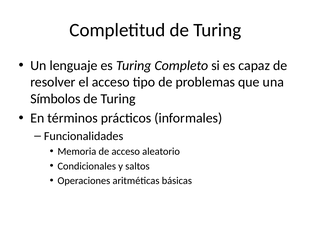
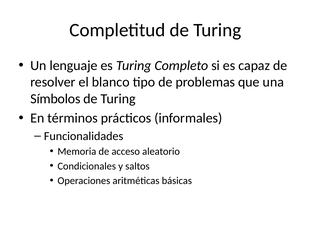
el acceso: acceso -> blanco
